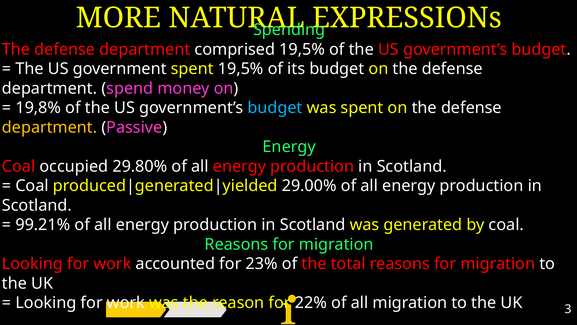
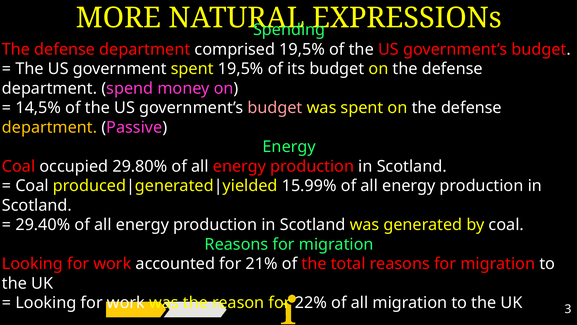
19,8%: 19,8% -> 14,5%
budget at (275, 108) colour: light blue -> pink
29.00%: 29.00% -> 15.99%
99.21%: 99.21% -> 29.40%
23%: 23% -> 21%
